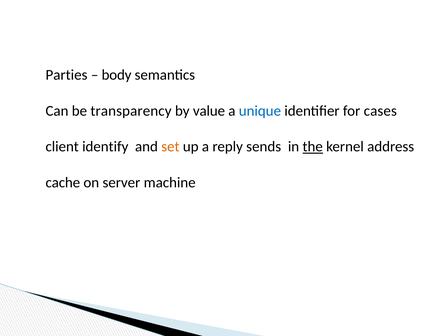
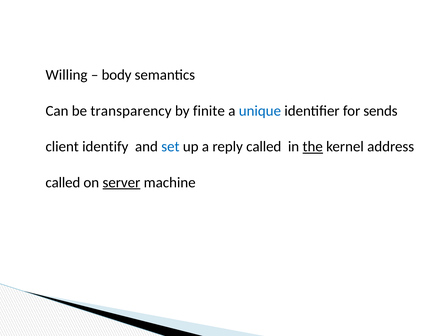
Parties: Parties -> Willing
value: value -> finite
cases: cases -> sends
set colour: orange -> blue
reply sends: sends -> called
cache at (63, 182): cache -> called
server underline: none -> present
